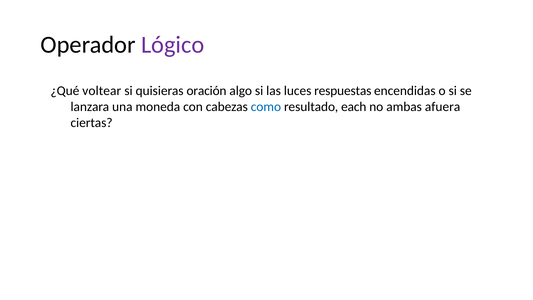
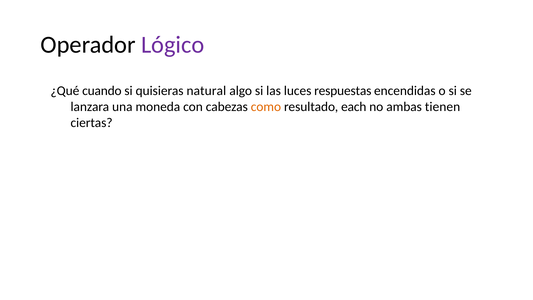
voltear: voltear -> cuando
oración: oración -> natural
como colour: blue -> orange
afuera: afuera -> tienen
